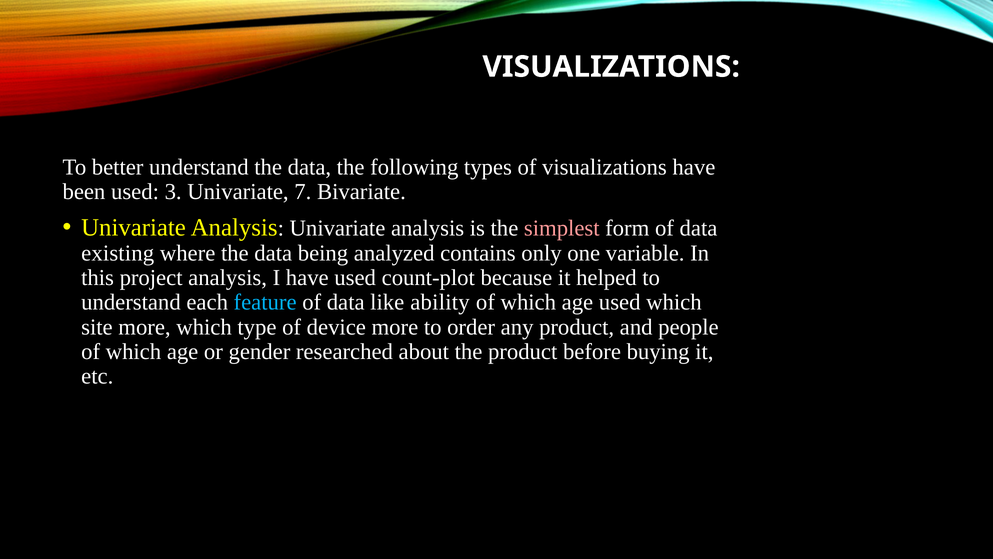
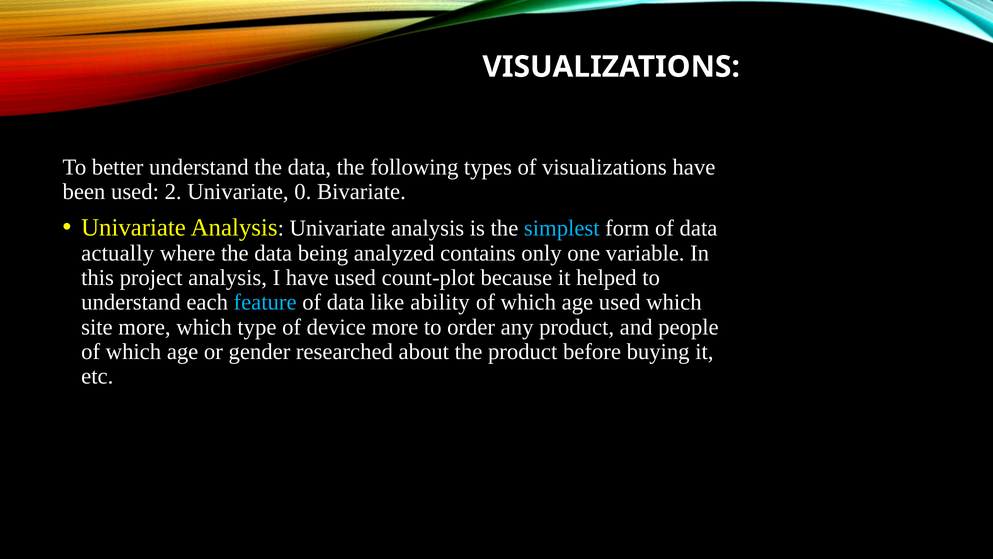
3: 3 -> 2
7: 7 -> 0
simplest colour: pink -> light blue
existing: existing -> actually
